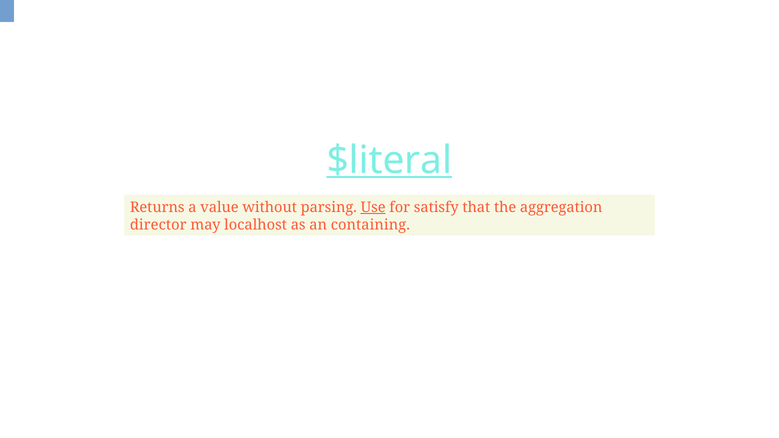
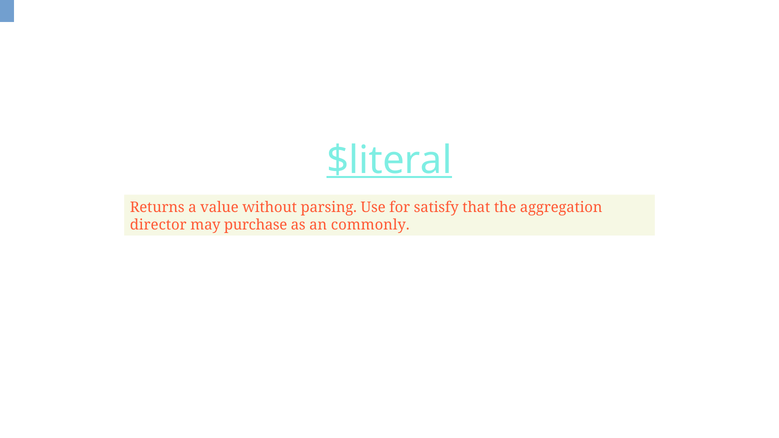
Use underline: present -> none
localhost: localhost -> purchase
containing: containing -> commonly
